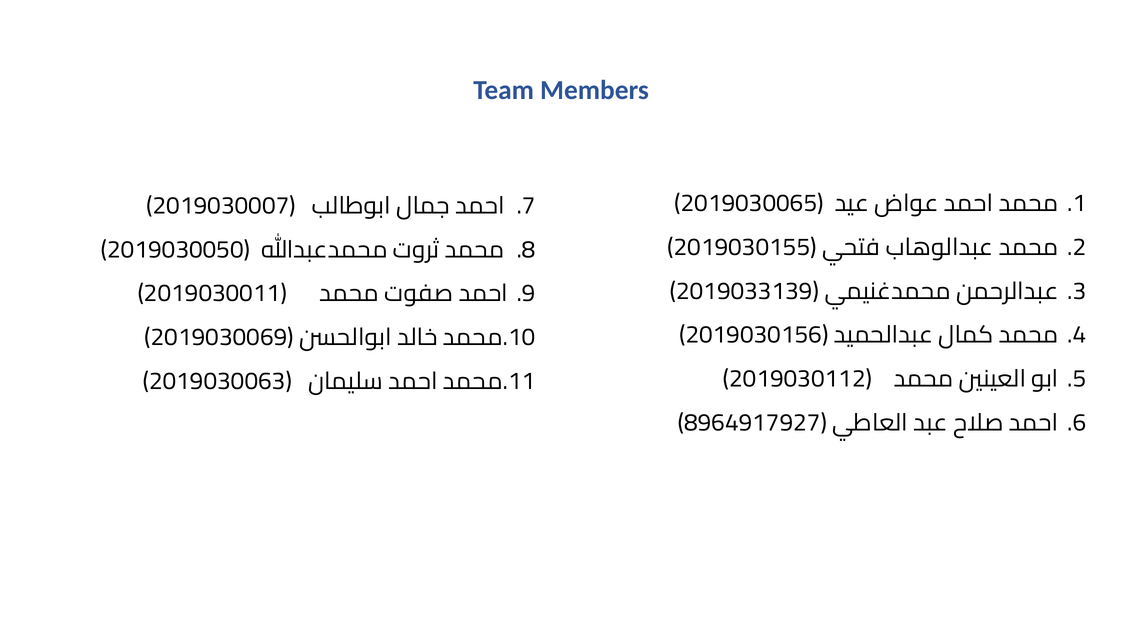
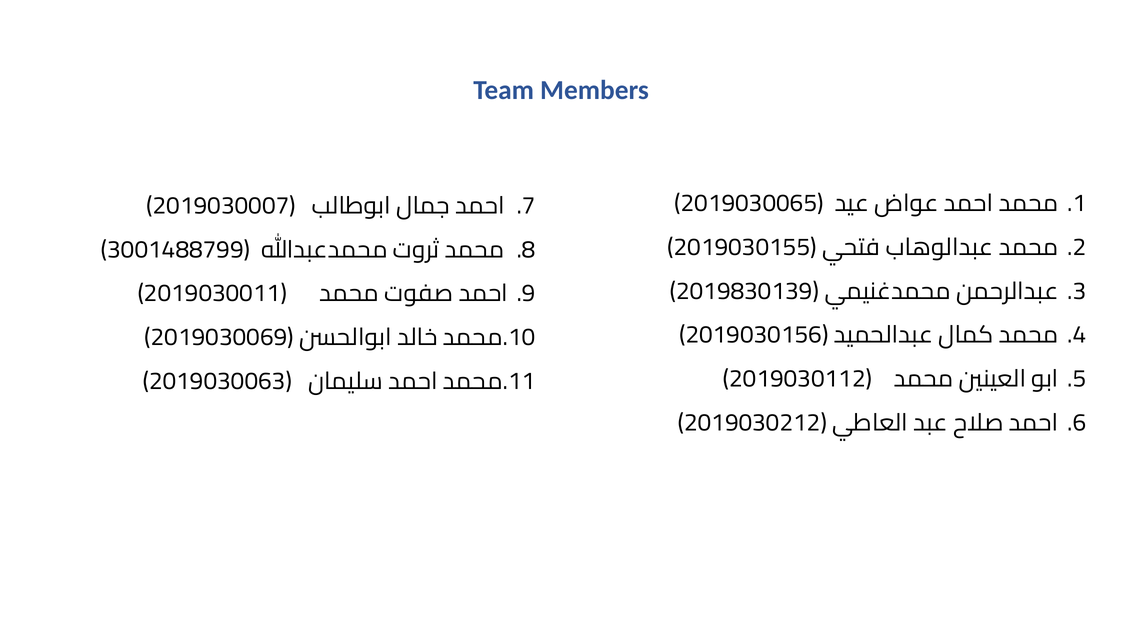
2019030050: 2019030050 -> 3001488799
2019033139: 2019033139 -> 2019830139
8964917927: 8964917927 -> 2019030212
